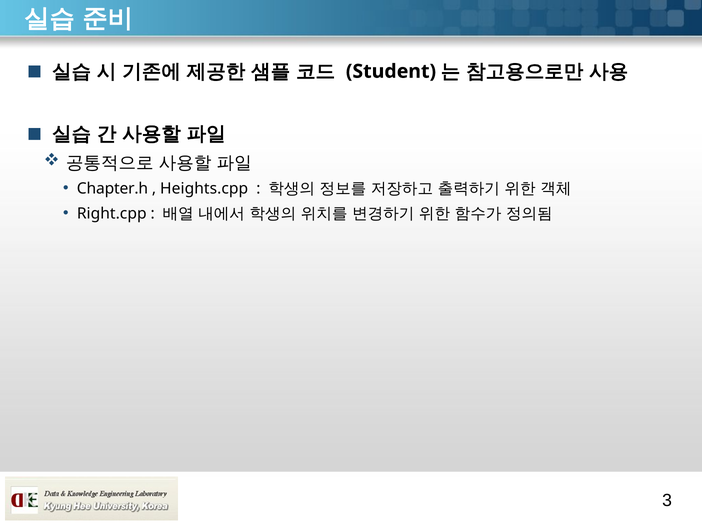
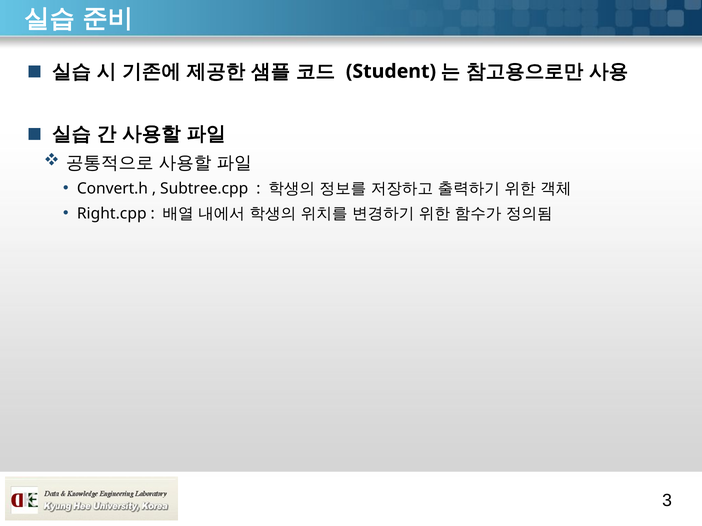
Chapter.h: Chapter.h -> Convert.h
Heights.cpp: Heights.cpp -> Subtree.cpp
